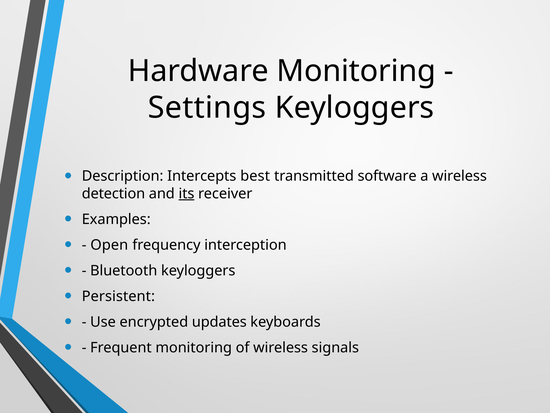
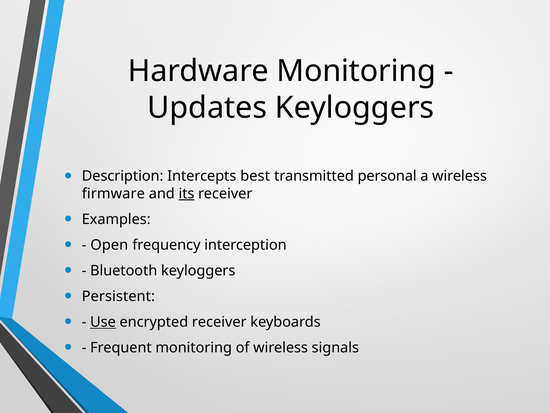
Settings: Settings -> Updates
software: software -> personal
detection: detection -> firmware
Use underline: none -> present
encrypted updates: updates -> receiver
